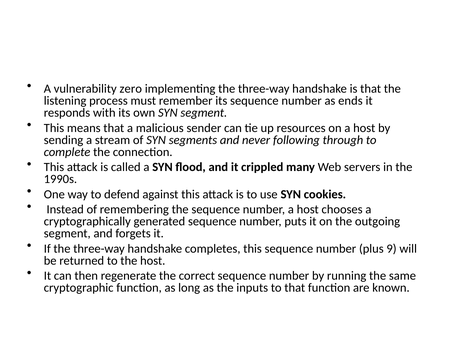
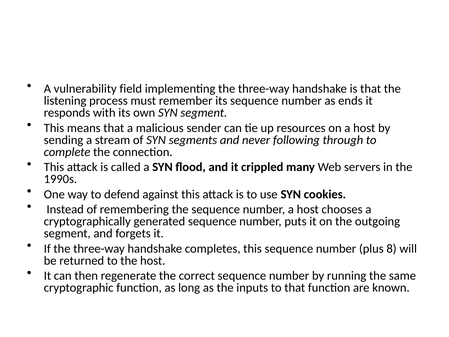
zero: zero -> field
9: 9 -> 8
